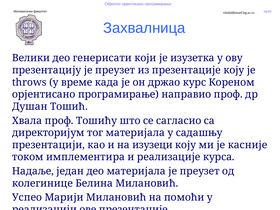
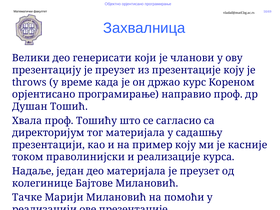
изузетка: изузетка -> чланови
изузеци: изузеци -> пример
имплементира: имплементира -> праволинијски
Белина: Белина -> Бајтове
Успео: Успео -> Тачке
